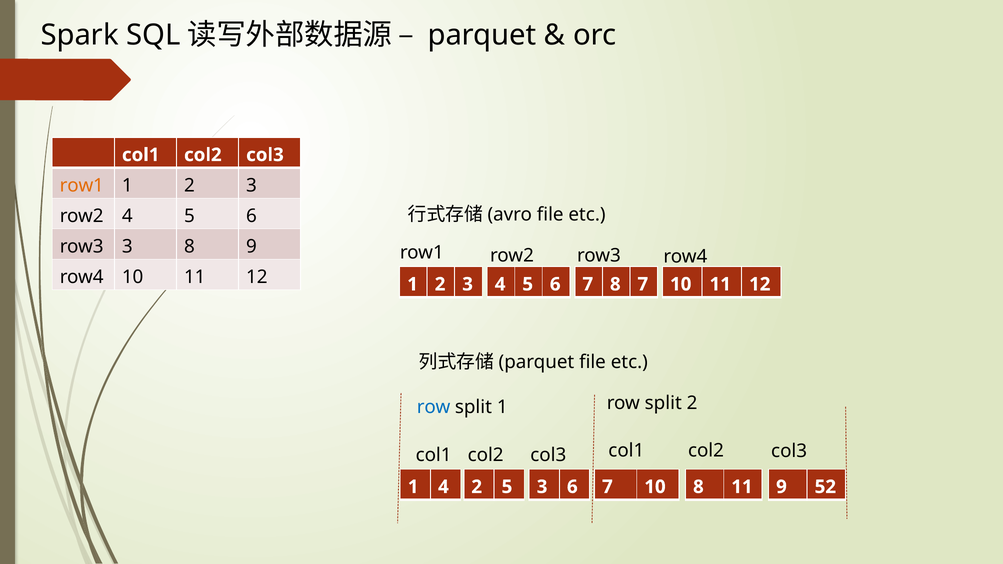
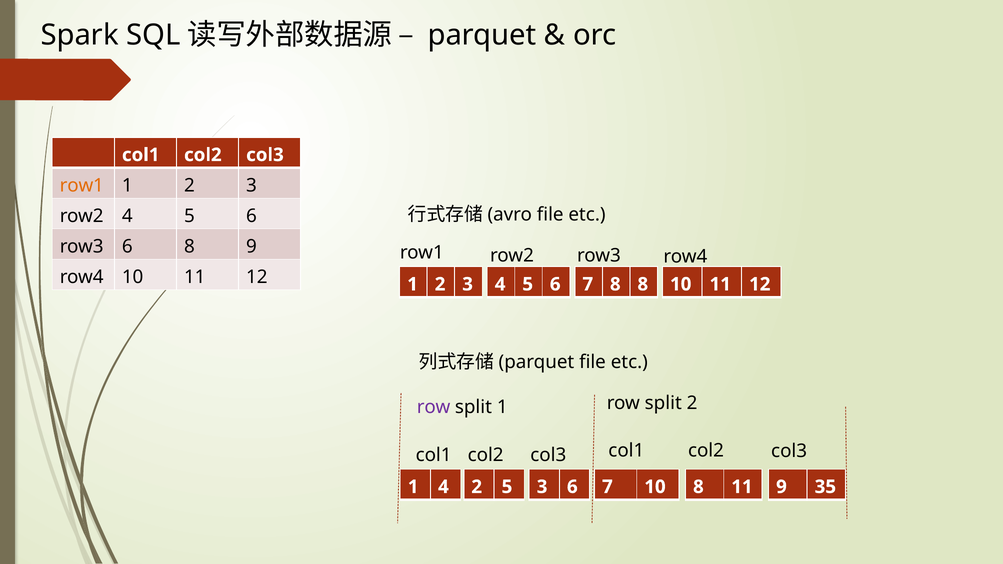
row3 3: 3 -> 6
8 7: 7 -> 8
row at (434, 407) colour: blue -> purple
52: 52 -> 35
